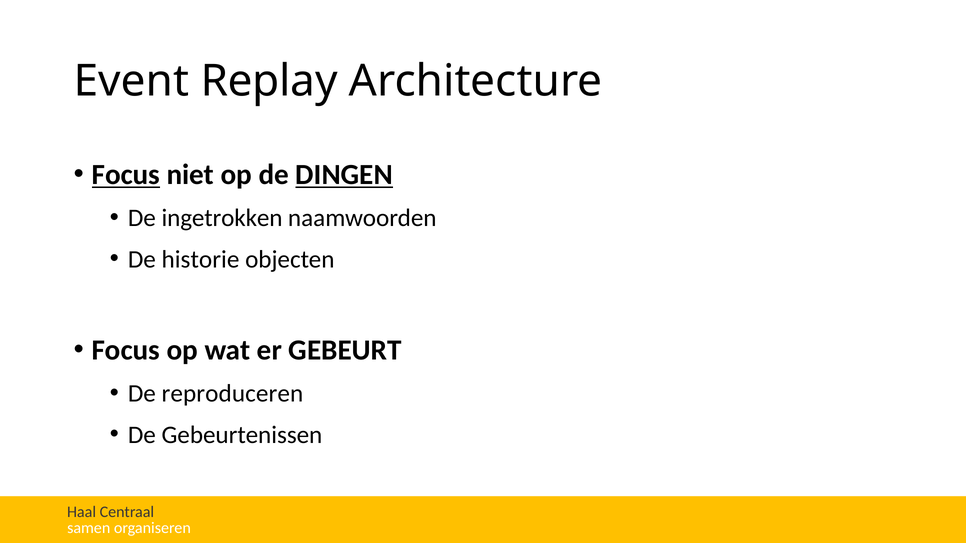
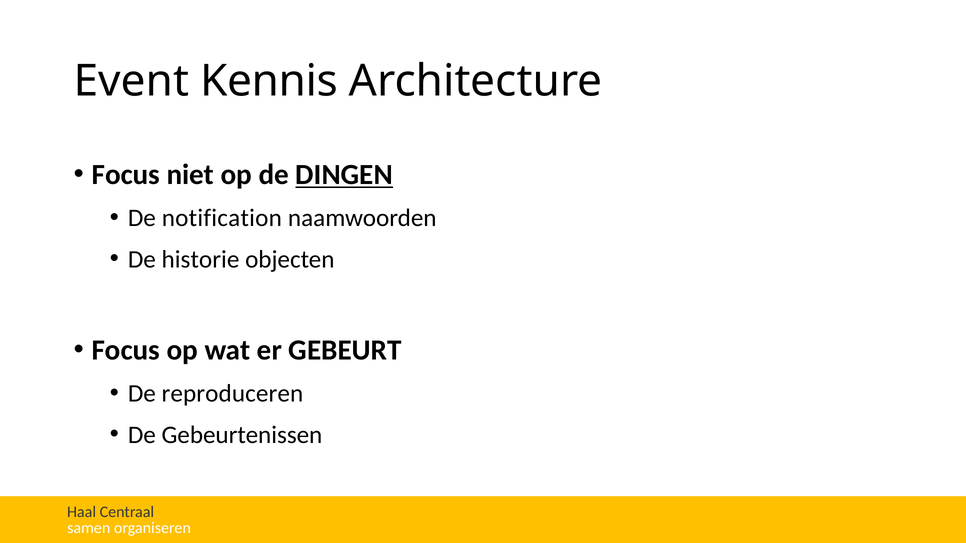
Replay: Replay -> Kennis
Focus at (126, 175) underline: present -> none
ingetrokken: ingetrokken -> notification
